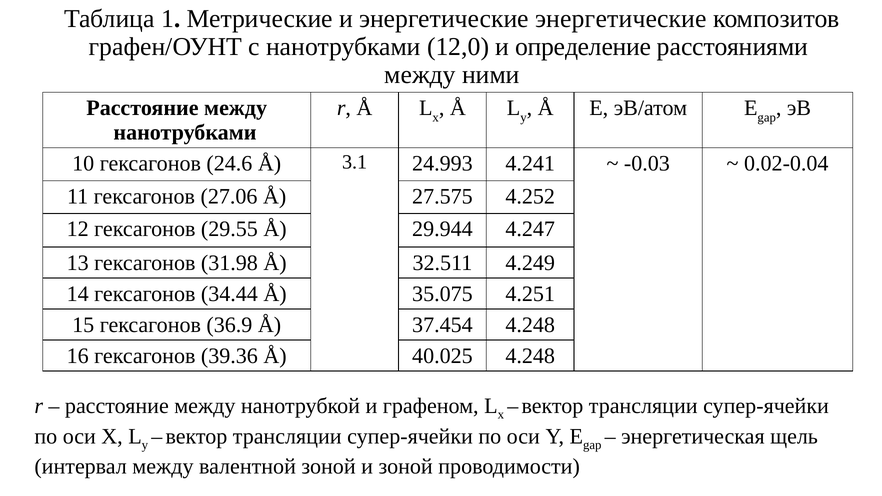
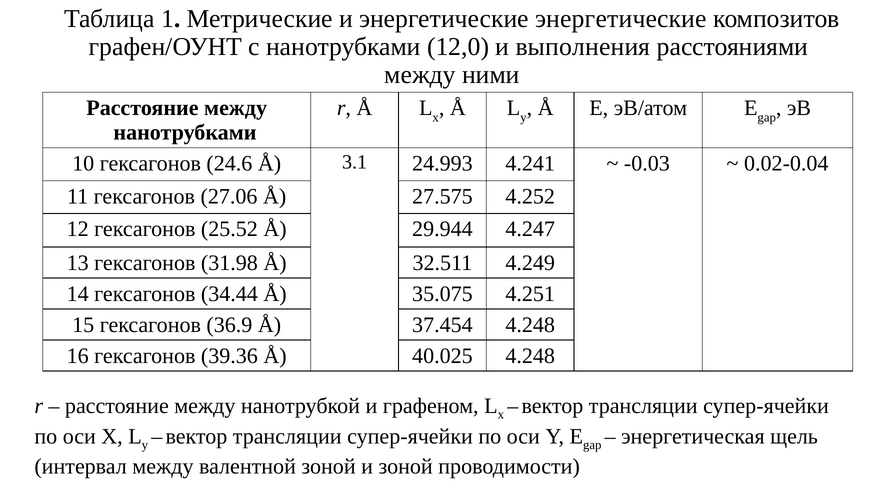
определение: определение -> выполнения
29.55: 29.55 -> 25.52
